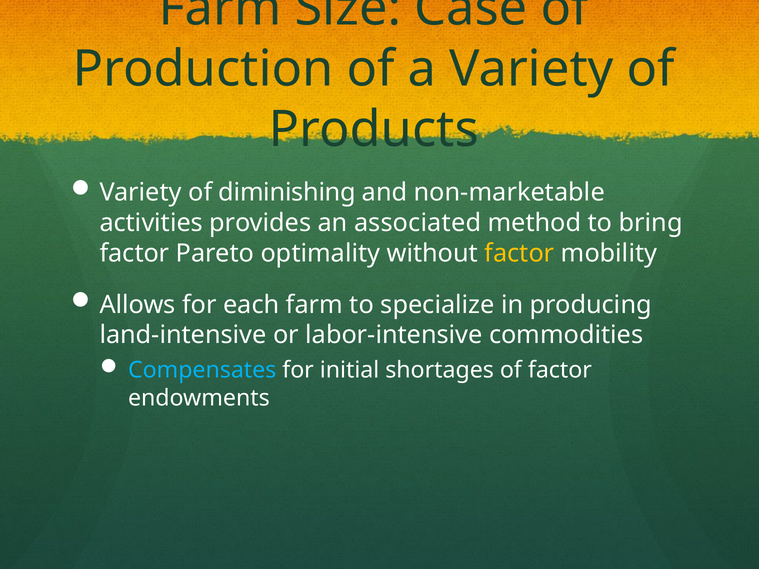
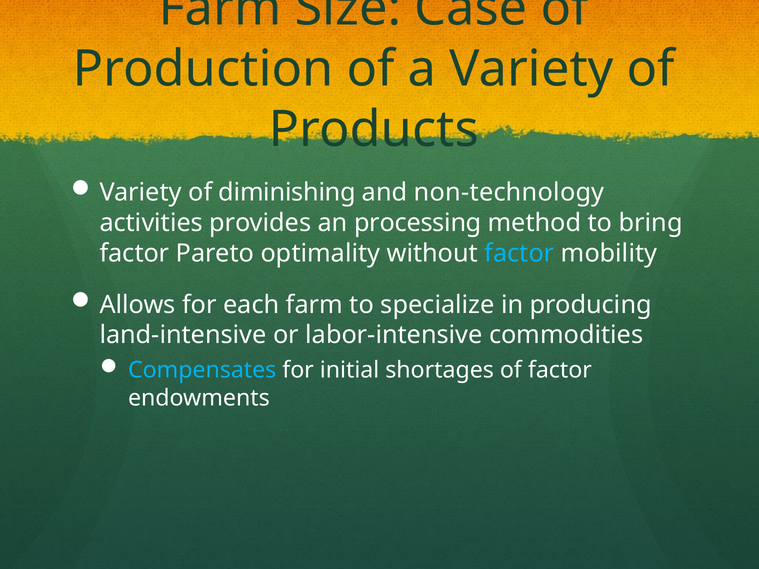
non-marketable: non-marketable -> non-technology
associated: associated -> processing
factor at (519, 253) colour: yellow -> light blue
